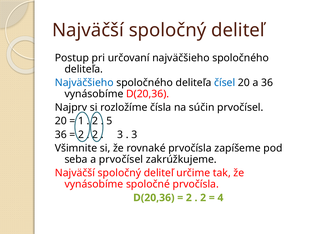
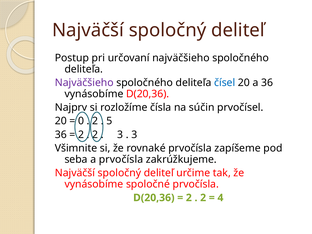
Najväčšieho at (84, 83) colour: blue -> purple
1: 1 -> 0
a prvočísel: prvočísel -> prvočísla
